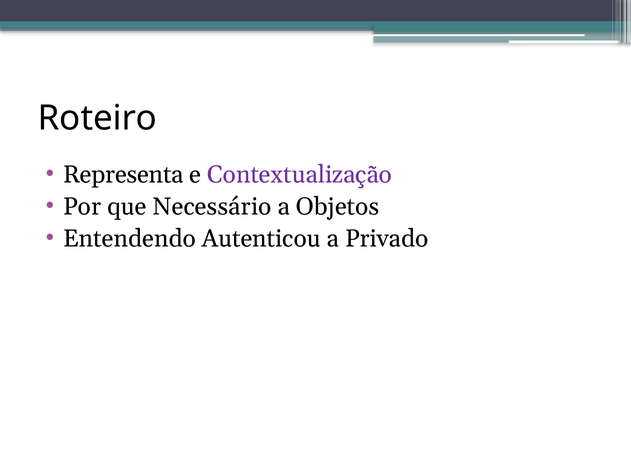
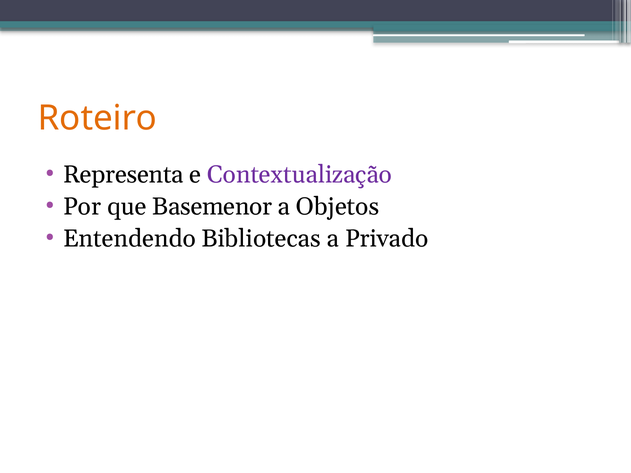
Roteiro colour: black -> orange
Necessário: Necessário -> Basemenor
Autenticou: Autenticou -> Bibliotecas
